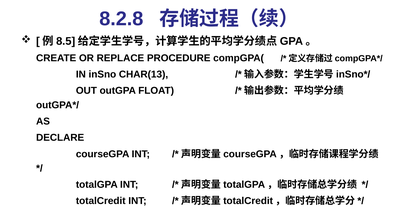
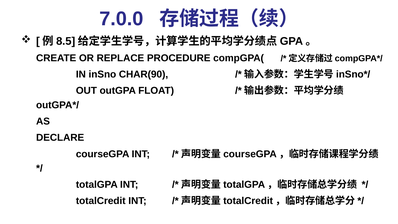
8.2.8: 8.2.8 -> 7.0.0
CHAR(13: CHAR(13 -> CHAR(90
